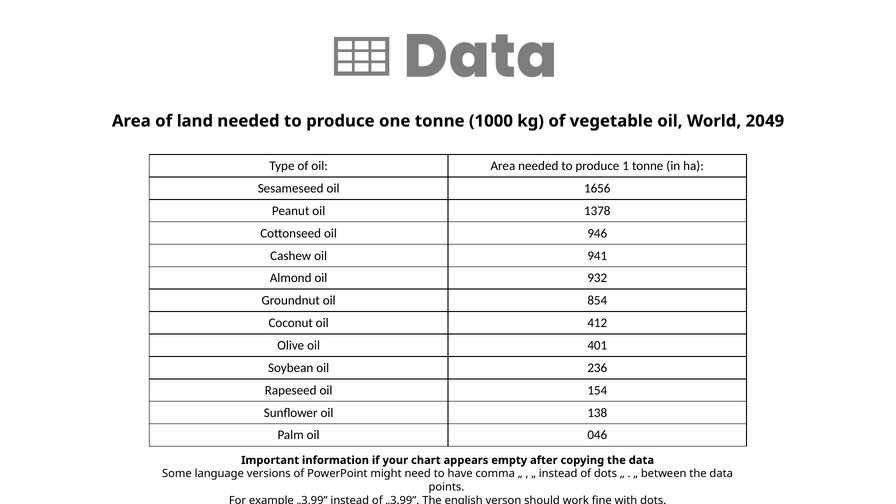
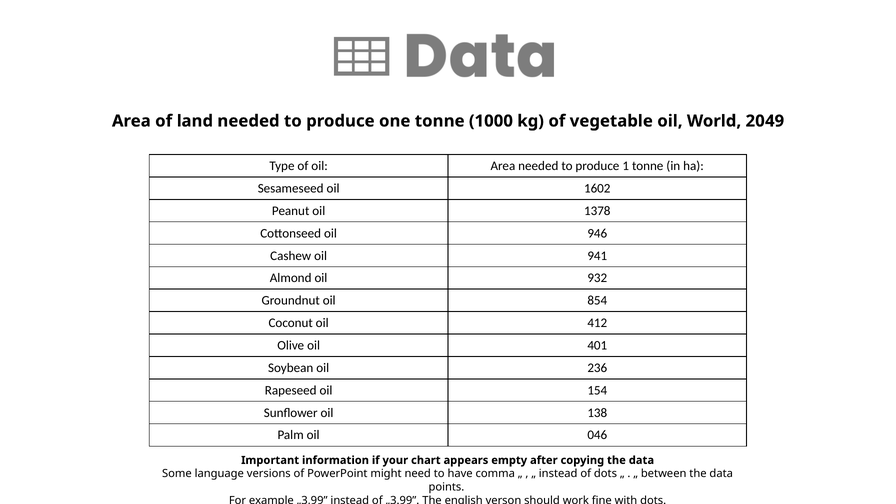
1656: 1656 -> 1602
